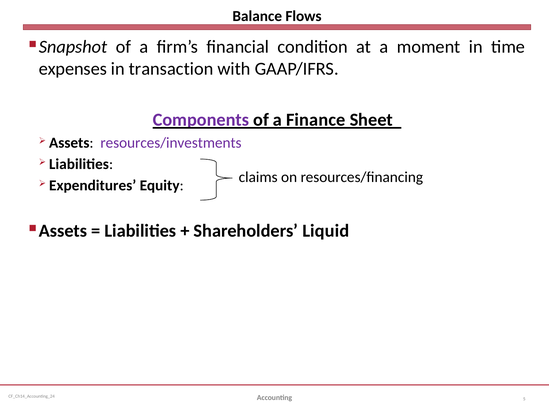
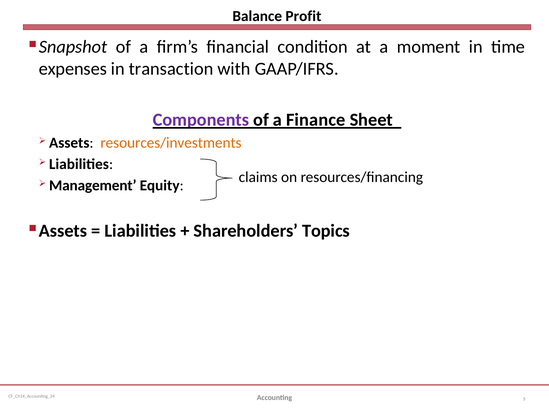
Flows: Flows -> Profit
resources/investments colour: purple -> orange
Expenditures: Expenditures -> Management
Liquid: Liquid -> Topics
